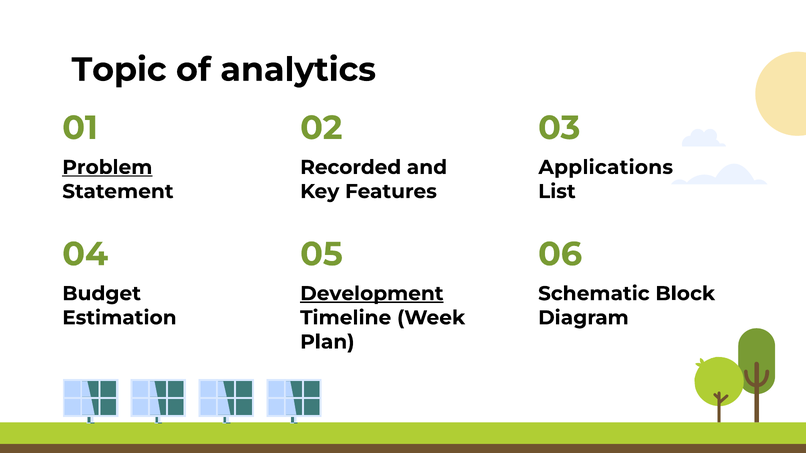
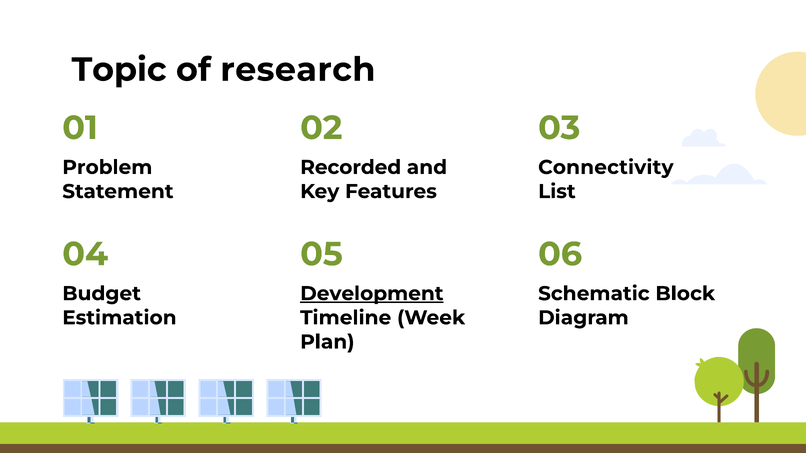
analytics: analytics -> research
Problem underline: present -> none
Applications: Applications -> Connectivity
